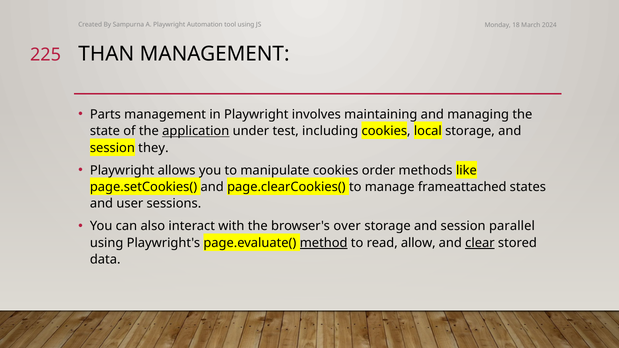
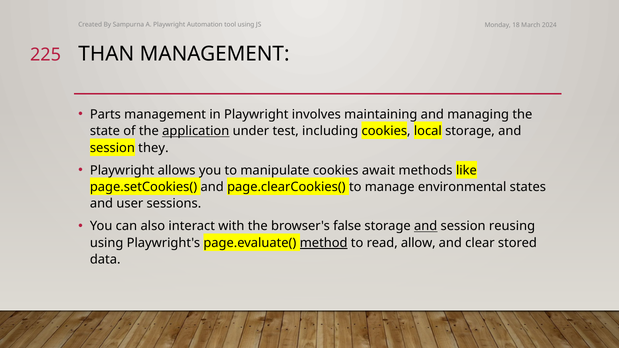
order: order -> await
frameattached: frameattached -> environmental
over: over -> false
and at (426, 226) underline: none -> present
parallel: parallel -> reusing
clear underline: present -> none
